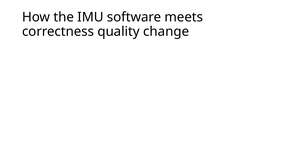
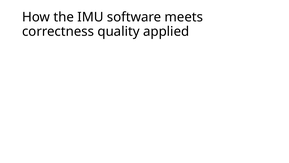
change: change -> applied
